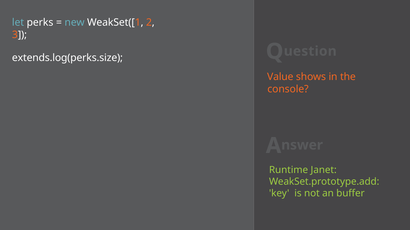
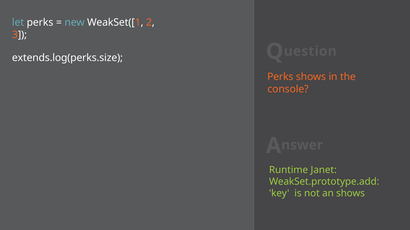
Value at (280, 77): Value -> Perks
an buffer: buffer -> shows
